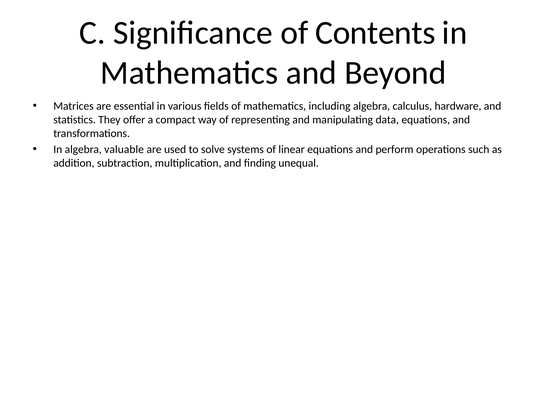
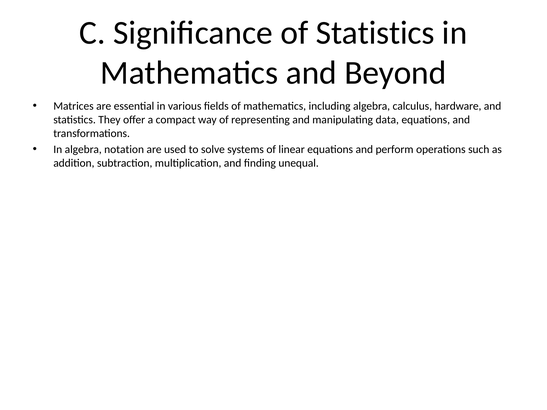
of Contents: Contents -> Statistics
valuable: valuable -> notation
